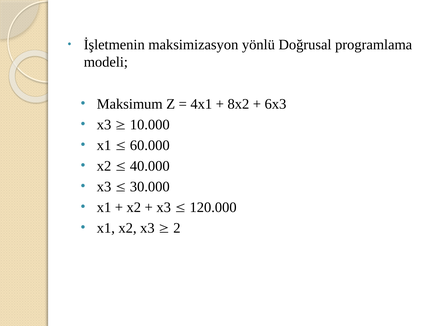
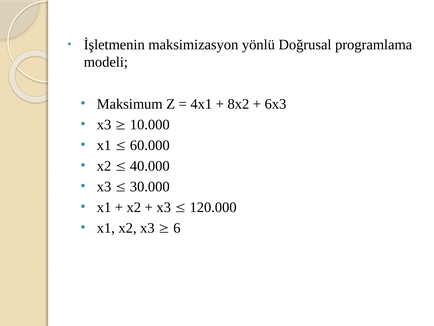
2: 2 -> 6
